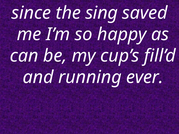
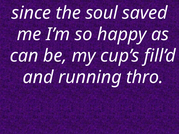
sing: sing -> soul
ever: ever -> thro
